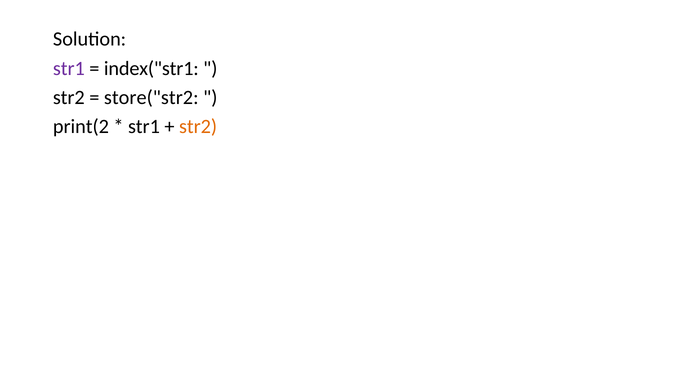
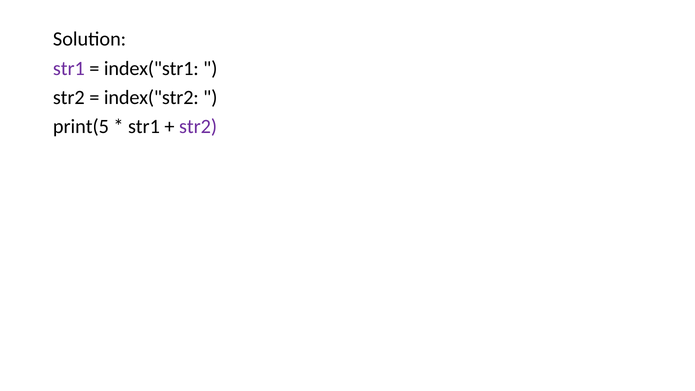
store("str2: store("str2 -> index("str2
print(2: print(2 -> print(5
str2 at (198, 127) colour: orange -> purple
